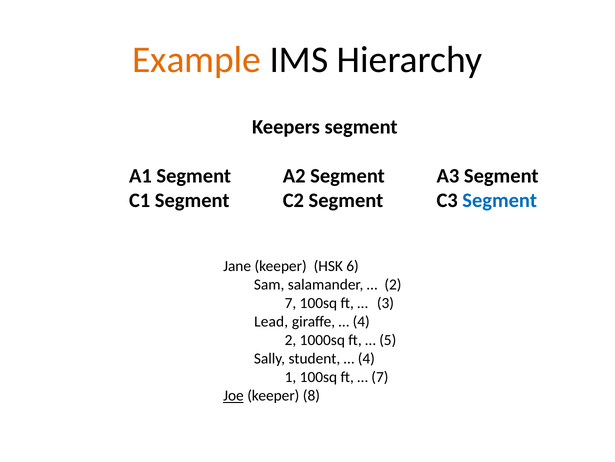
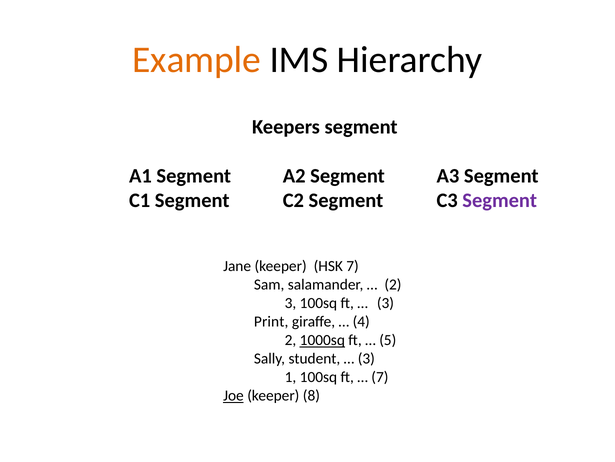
Segment at (500, 200) colour: blue -> purple
HSK 6: 6 -> 7
7 at (290, 303): 7 -> 3
Lead: Lead -> Print
1000sq underline: none -> present
4 at (366, 358): 4 -> 3
